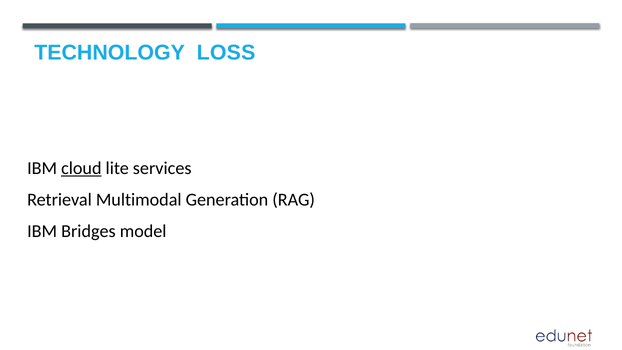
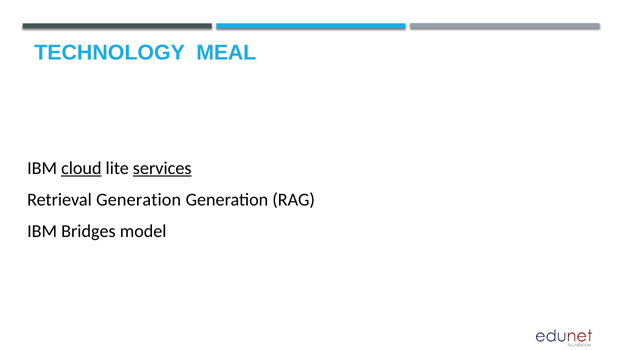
LOSS: LOSS -> MEAL
services underline: none -> present
Retrieval Multimodal: Multimodal -> Generation
